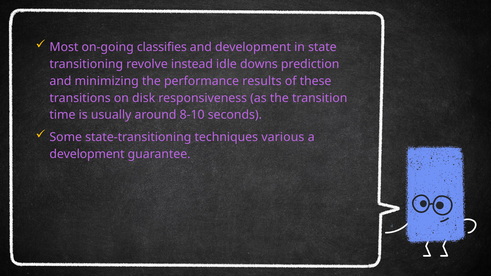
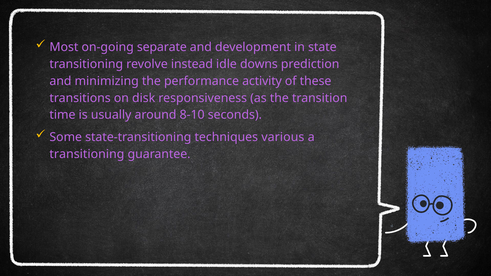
classifies: classifies -> separate
results: results -> activity
development at (87, 154): development -> transitioning
